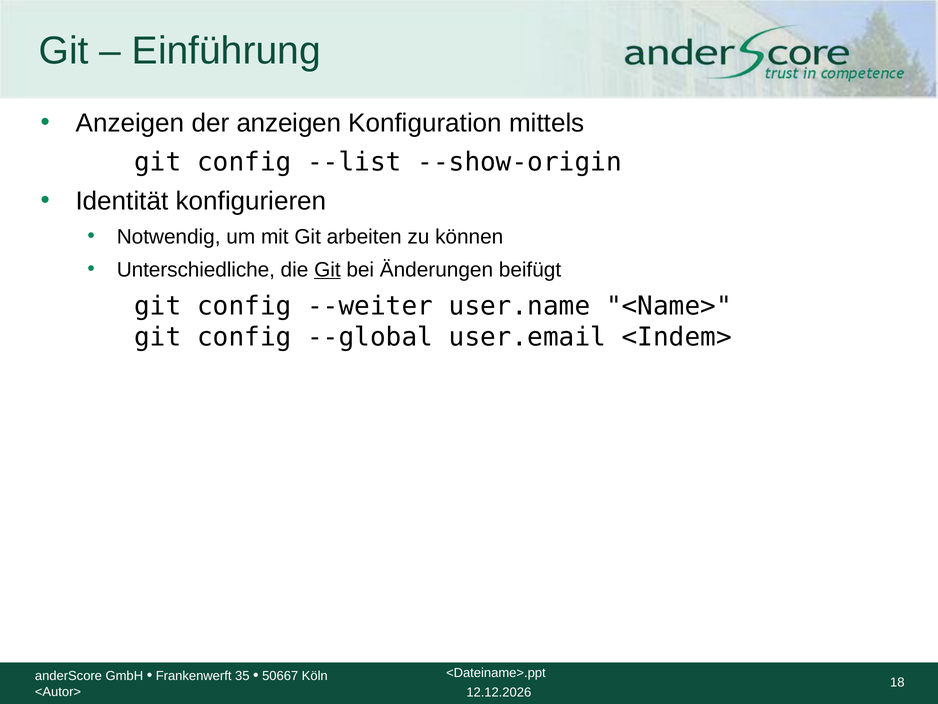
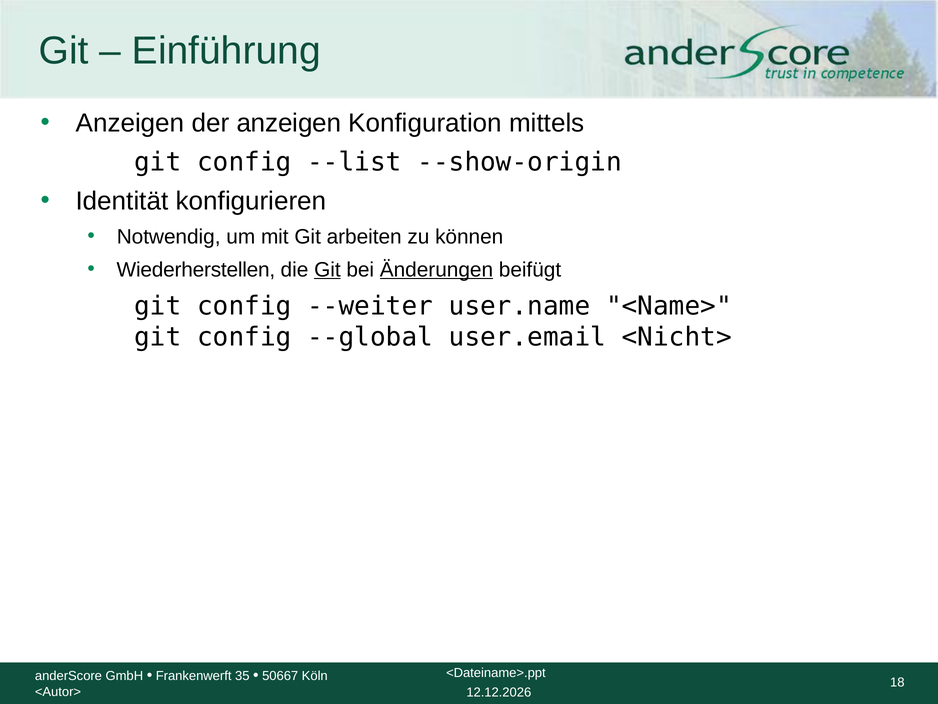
Unterschiedliche: Unterschiedliche -> Wiederherstellen
Änderungen underline: none -> present
<Indem>: <Indem> -> <Nicht>
